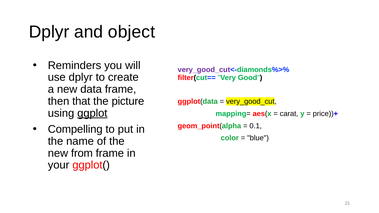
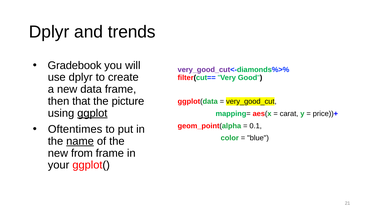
object: object -> trends
Reminders: Reminders -> Gradebook
Compelling: Compelling -> Oftentimes
name underline: none -> present
